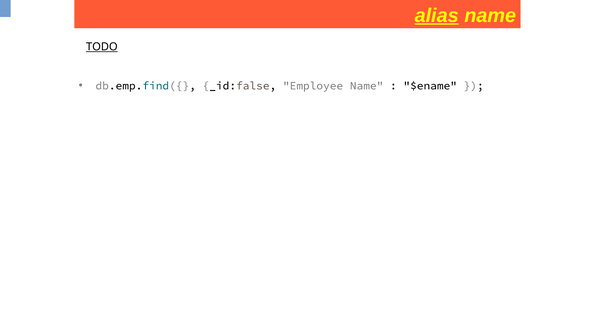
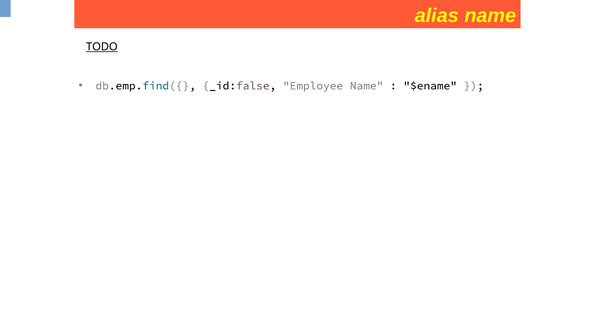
alias underline: present -> none
